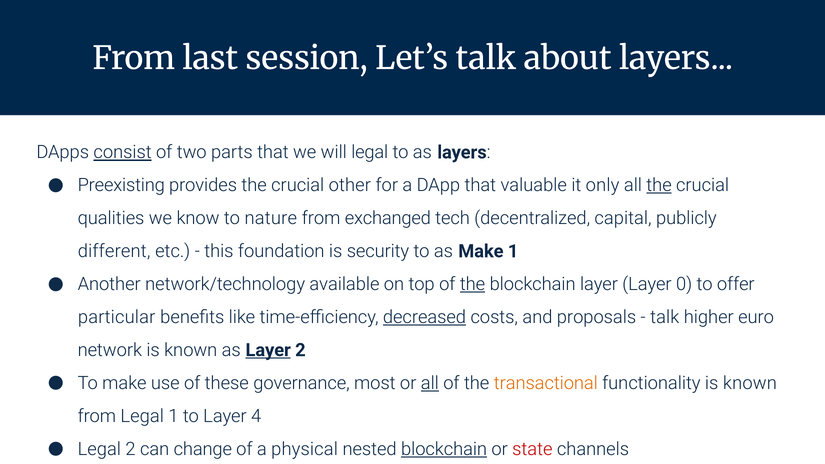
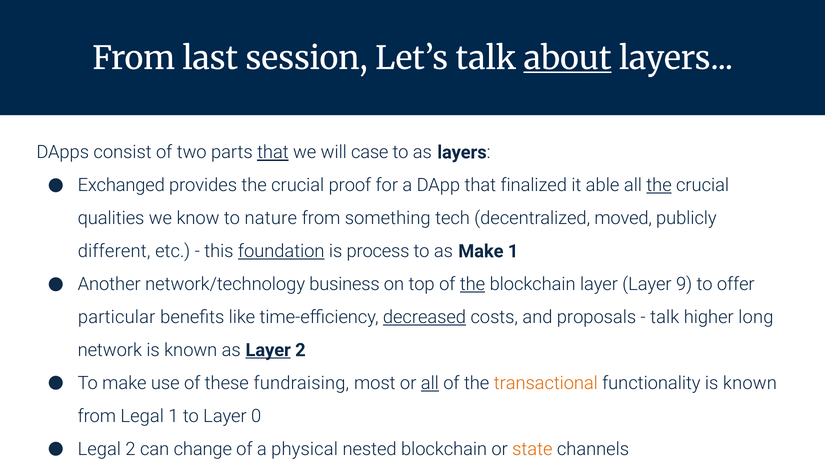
about underline: none -> present
consist underline: present -> none
that at (273, 152) underline: none -> present
will legal: legal -> case
Preexisting: Preexisting -> Exchanged
other: other -> proof
valuable: valuable -> finalized
only: only -> able
exchanged: exchanged -> something
capital: capital -> moved
foundation underline: none -> present
security: security -> process
available: available -> business
0: 0 -> 9
euro: euro -> long
governance: governance -> fundraising
4: 4 -> 0
blockchain at (444, 449) underline: present -> none
state colour: red -> orange
